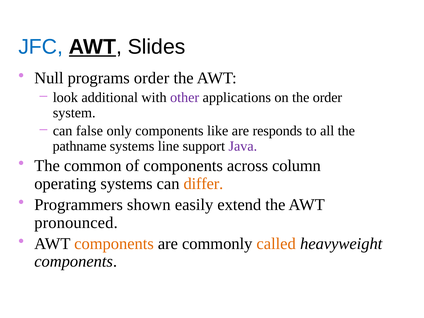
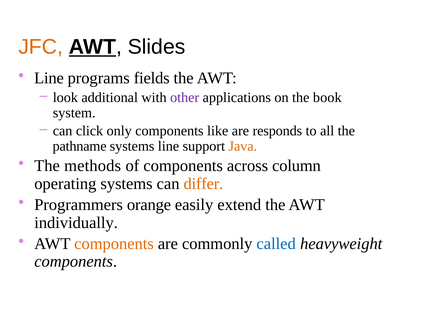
JFC colour: blue -> orange
Null at (49, 78): Null -> Line
programs order: order -> fields
the order: order -> book
false: false -> click
Java colour: purple -> orange
common: common -> methods
shown: shown -> orange
pronounced: pronounced -> individually
called colour: orange -> blue
